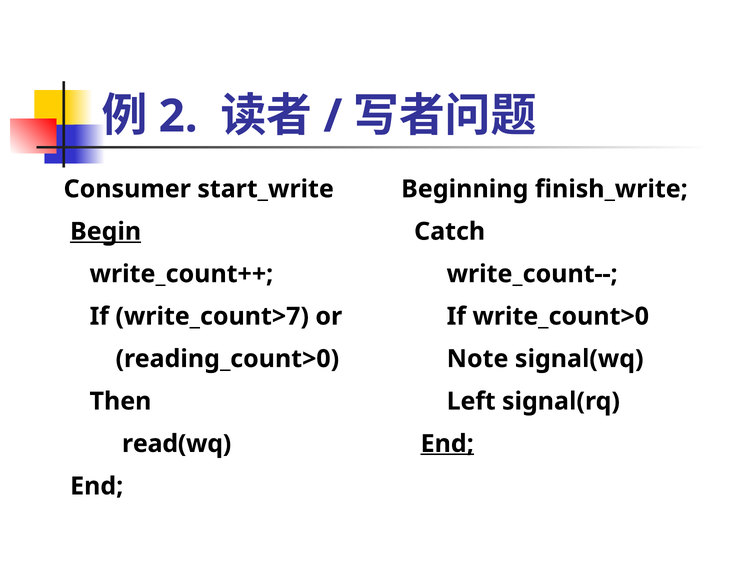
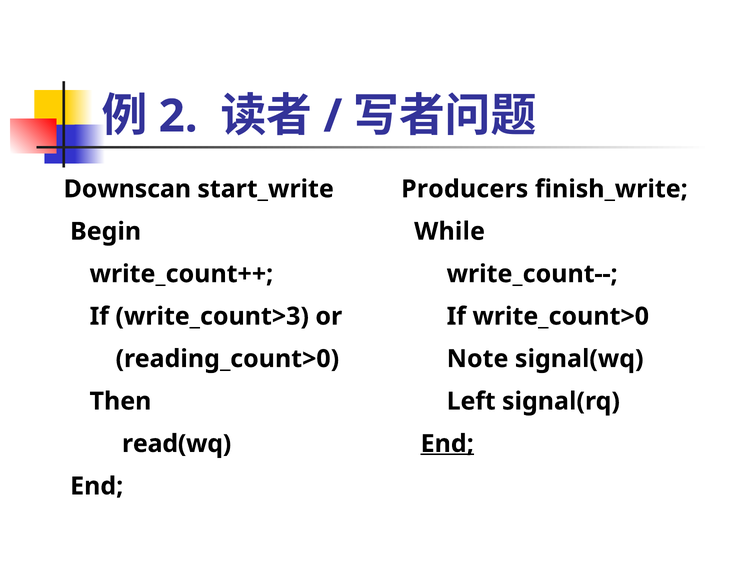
Consumer: Consumer -> Downscan
Beginning: Beginning -> Producers
Begin underline: present -> none
Catch: Catch -> While
write_count>7: write_count>7 -> write_count>3
